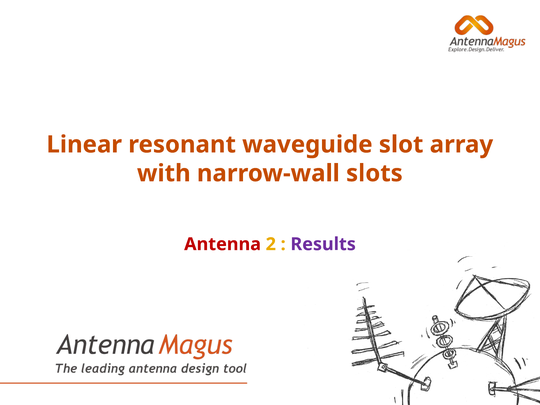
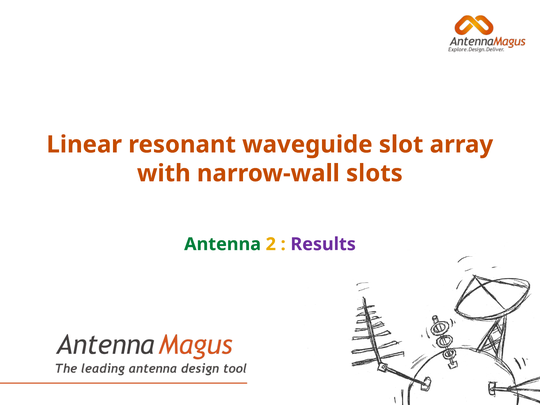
Antenna colour: red -> green
